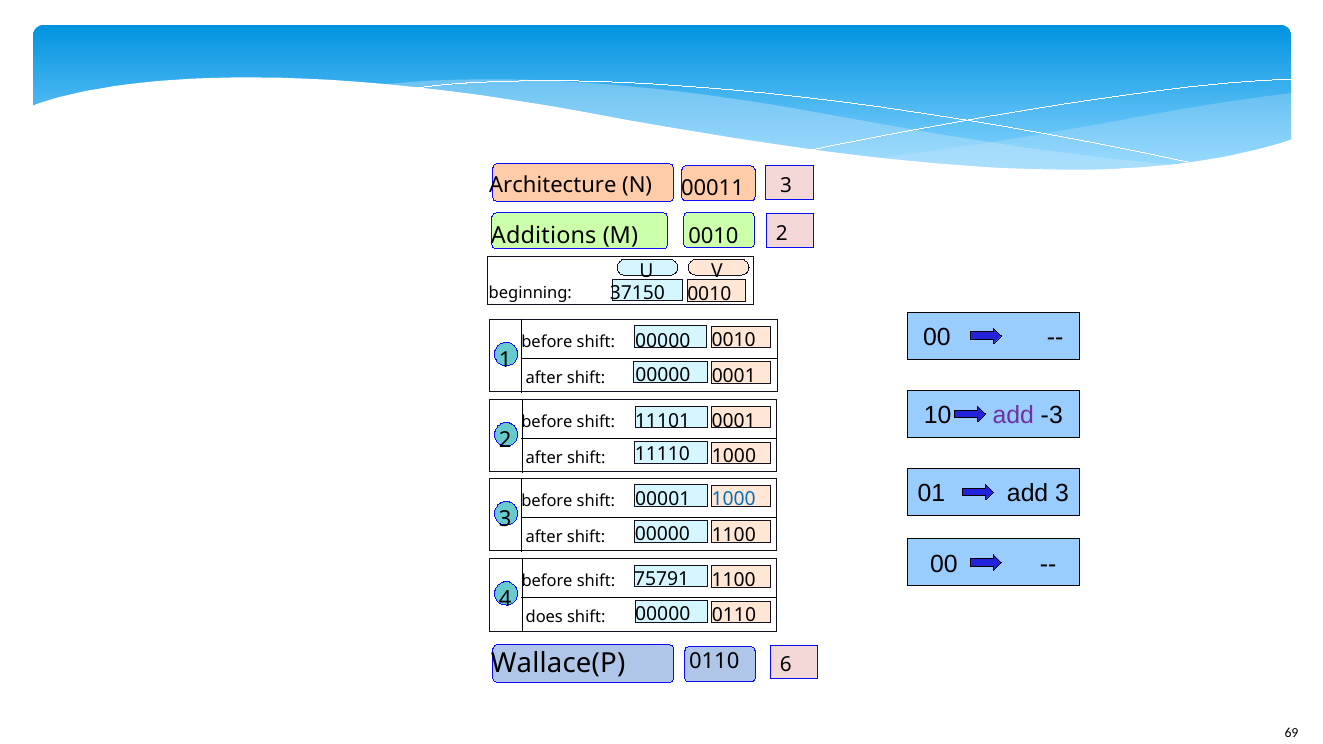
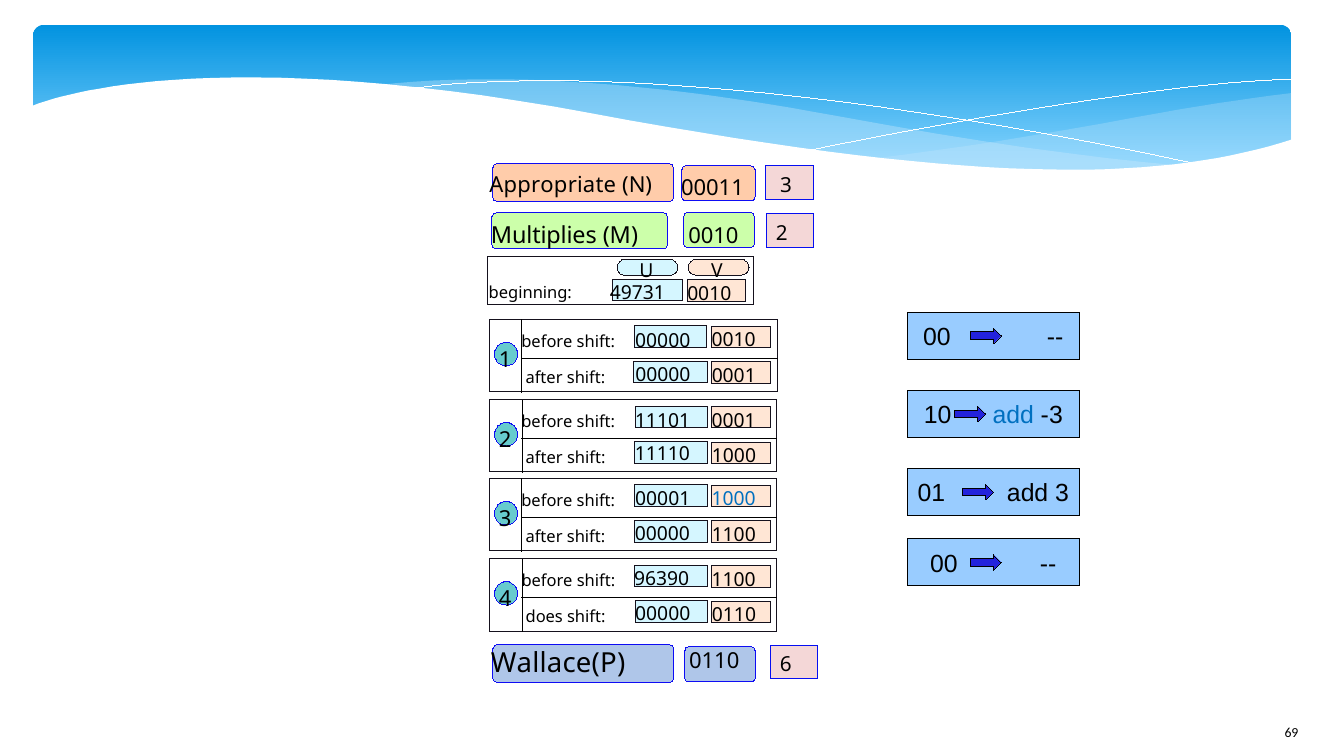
Architecture: Architecture -> Appropriate
Additions: Additions -> Multiplies
37150: 37150 -> 49731
add at (1013, 416) colour: purple -> blue
75791: 75791 -> 96390
